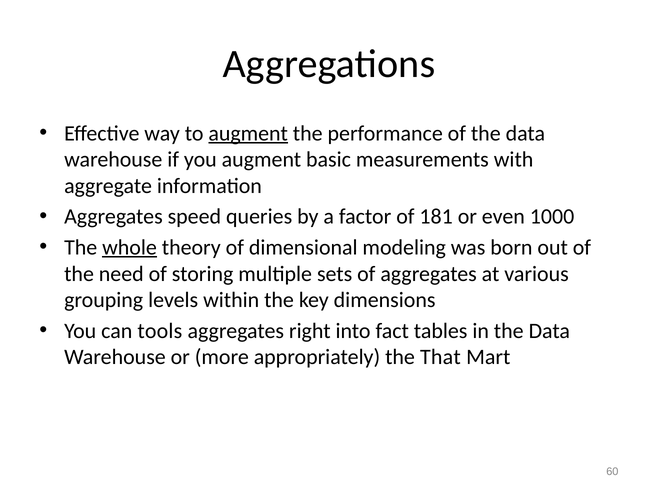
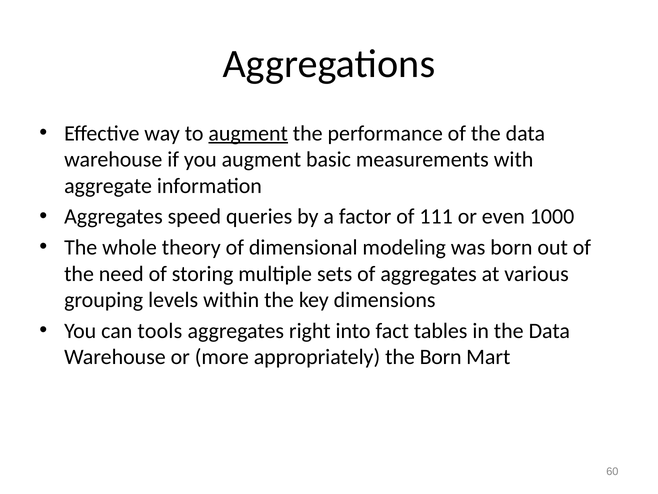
181: 181 -> 111
whole underline: present -> none
the That: That -> Born
